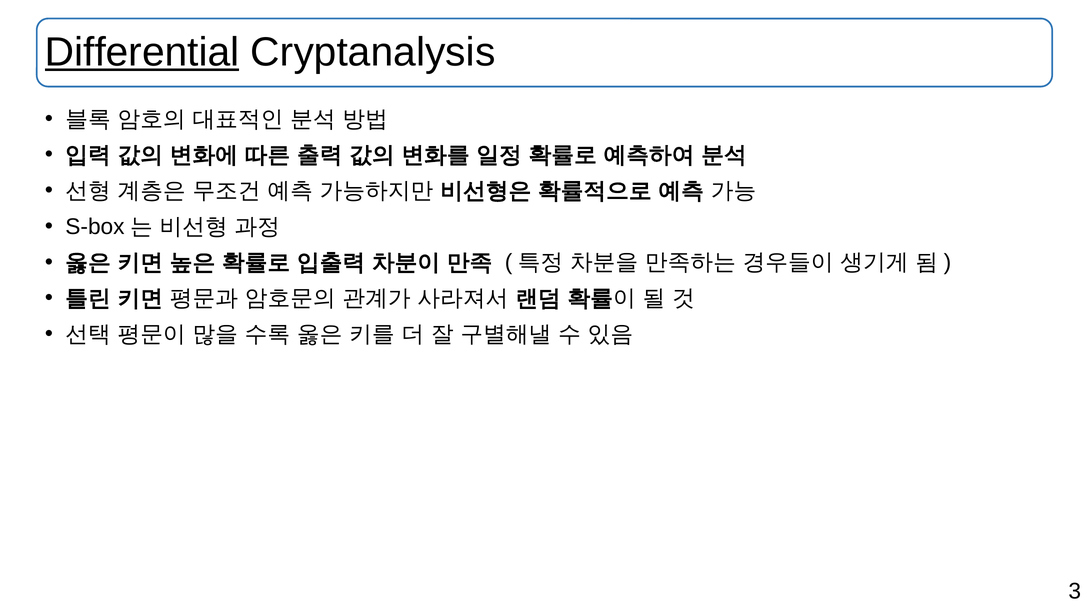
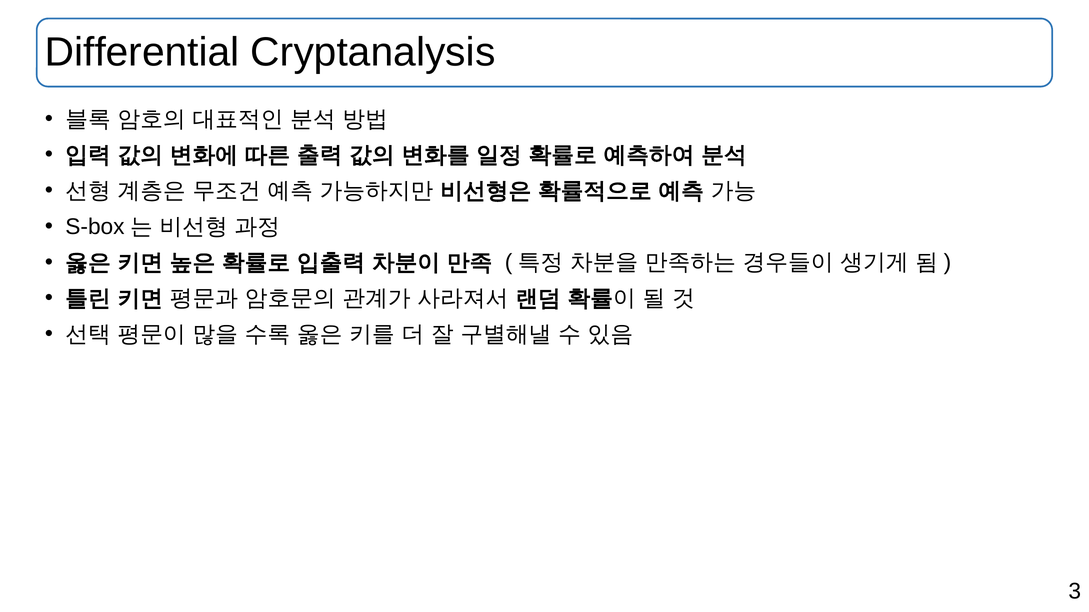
Differential underline: present -> none
